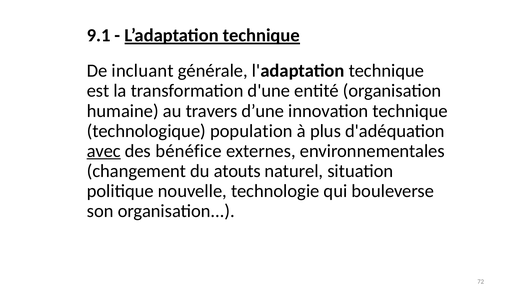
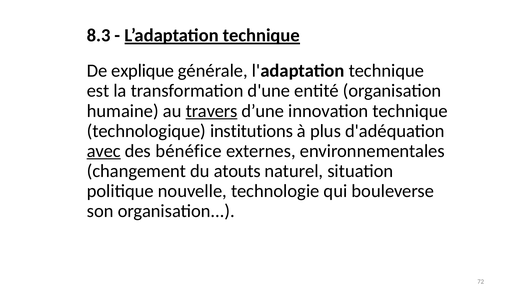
9.1: 9.1 -> 8.3
incluant: incluant -> explique
travers underline: none -> present
population: population -> institutions
